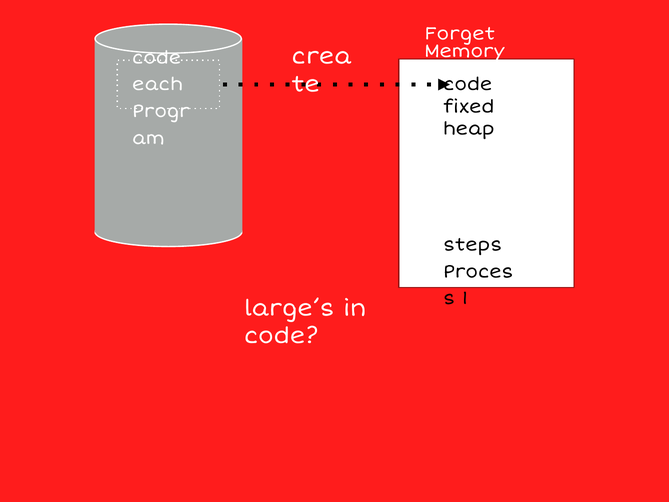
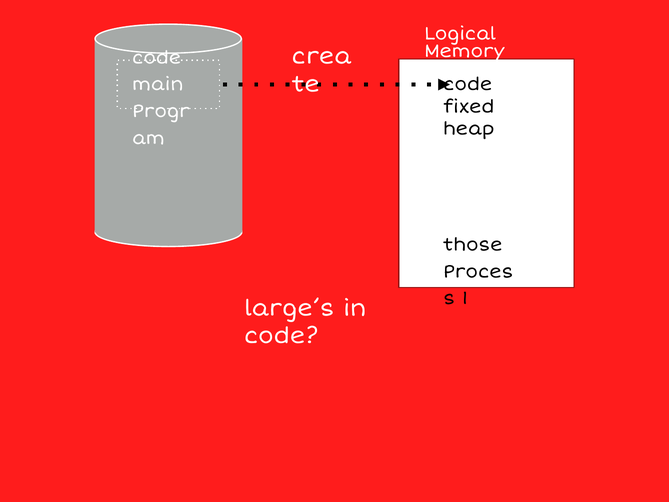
Forget: Forget -> Logical
each: each -> main
steps: steps -> those
